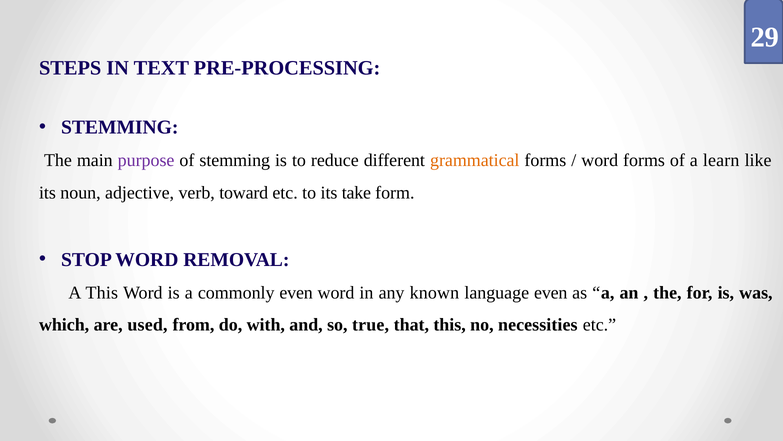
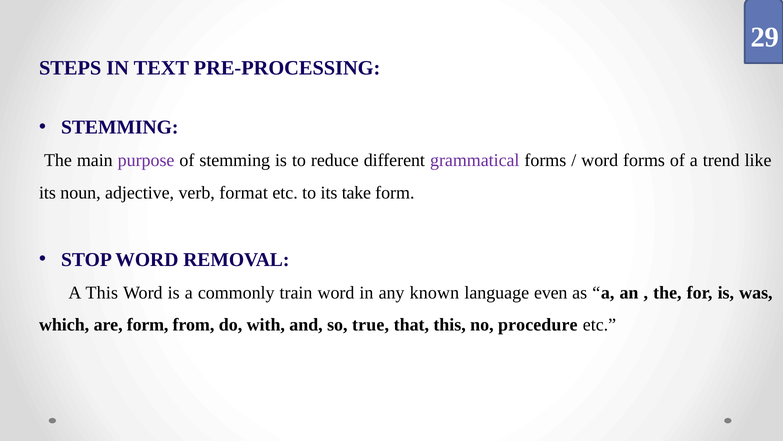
grammatical colour: orange -> purple
learn: learn -> trend
toward: toward -> format
commonly even: even -> train
are used: used -> form
necessities: necessities -> procedure
